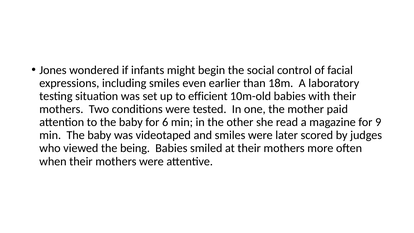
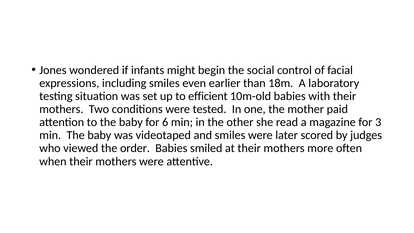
9: 9 -> 3
being: being -> order
